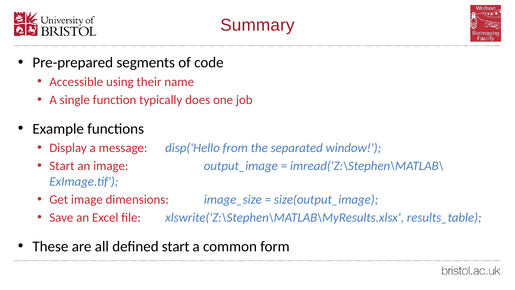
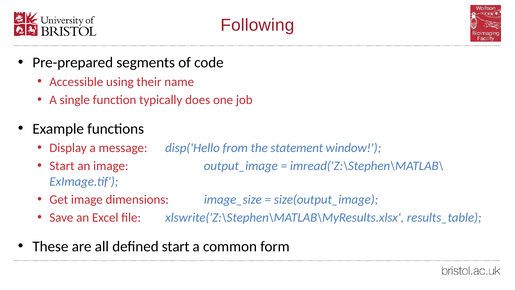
Summary: Summary -> Following
separated: separated -> statement
